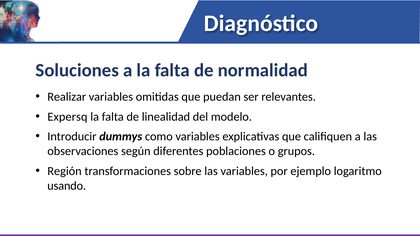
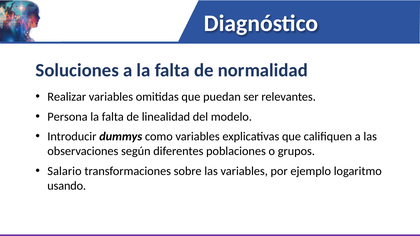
Expersq: Expersq -> Persona
Región: Región -> Salario
